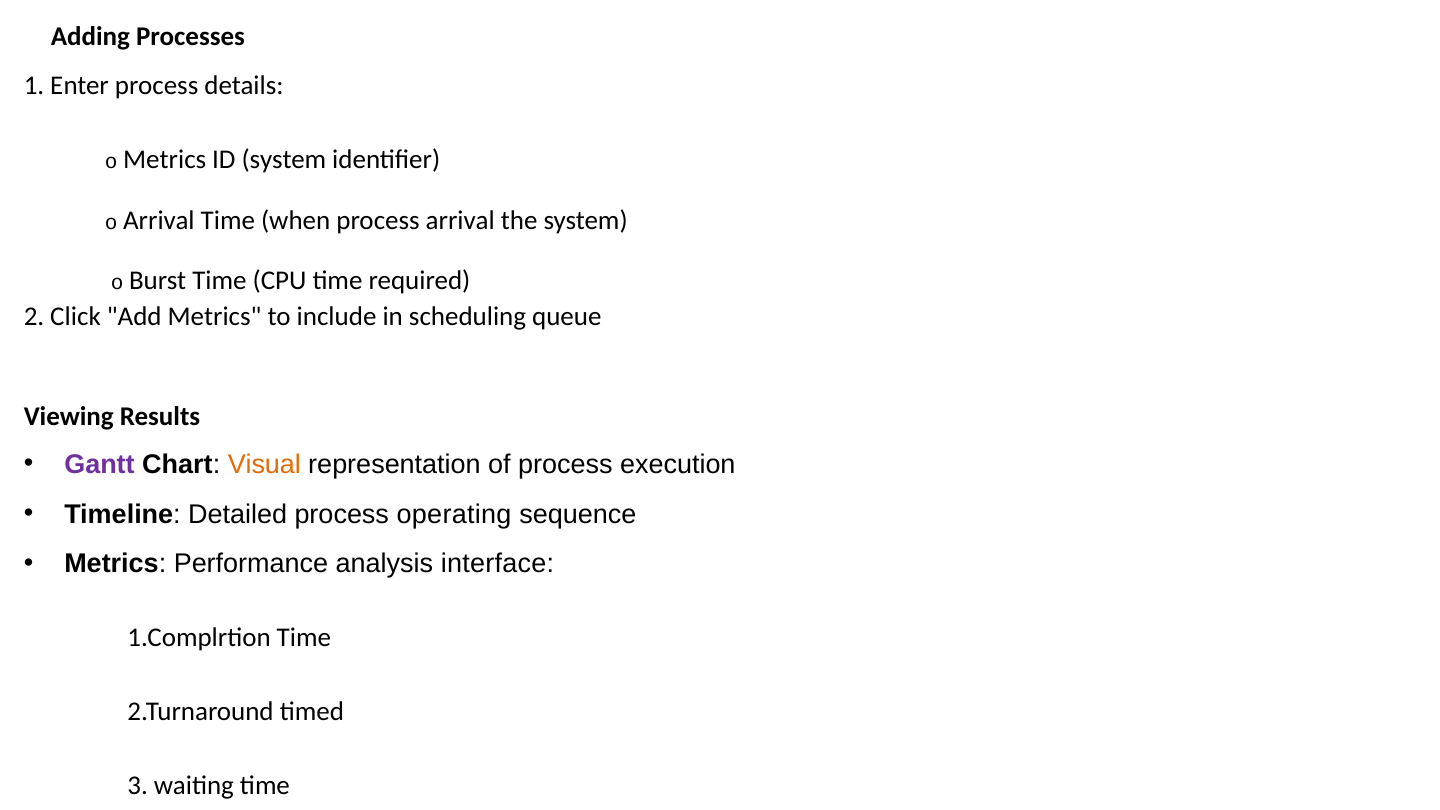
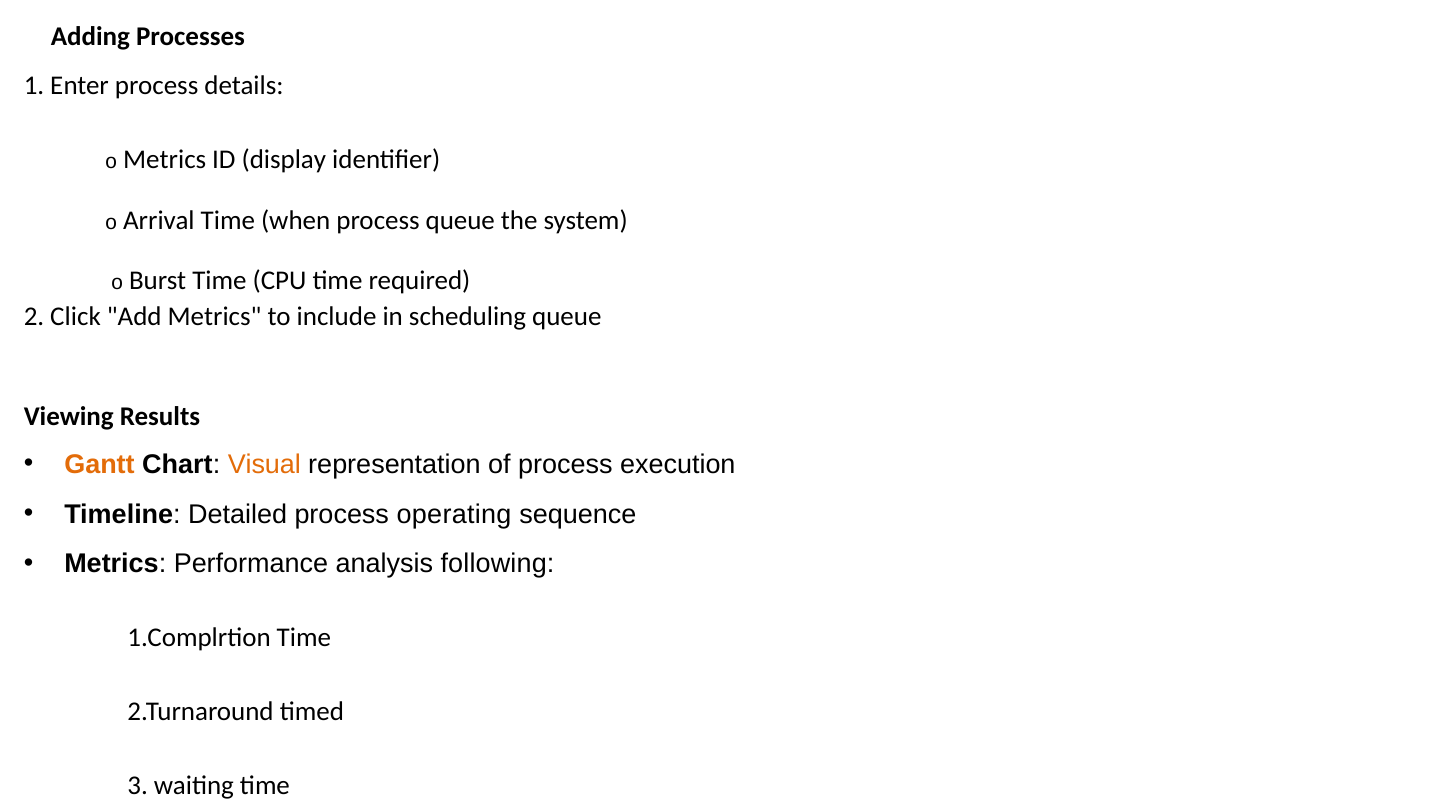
ID system: system -> display
process arrival: arrival -> queue
Gantt colour: purple -> orange
interface: interface -> following
